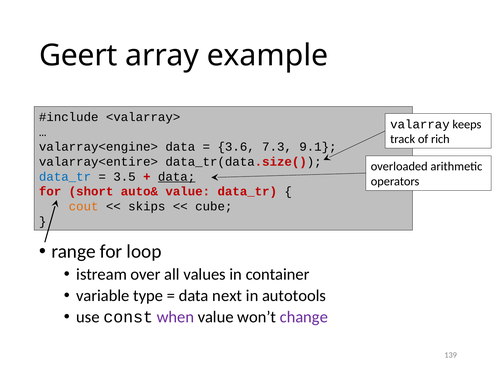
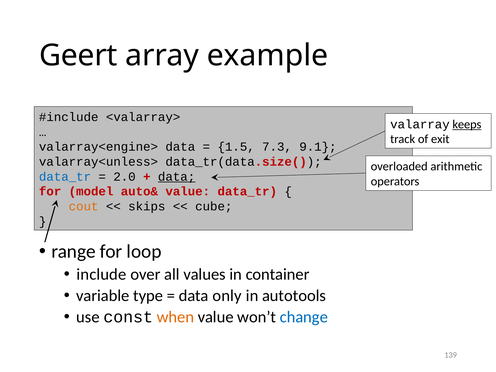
keeps underline: none -> present
rich: rich -> exit
3.6: 3.6 -> 1.5
valarray<entire>: valarray<entire> -> valarray<unless>
3.5: 3.5 -> 2.0
short: short -> model
istream: istream -> include
next: next -> only
when colour: purple -> orange
change colour: purple -> blue
